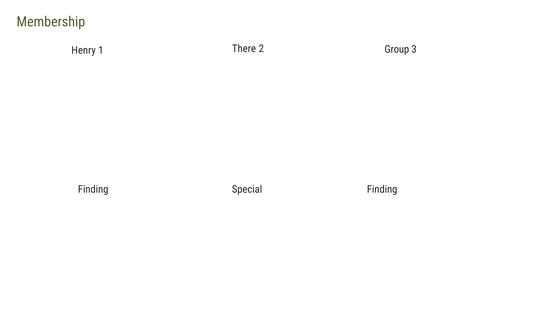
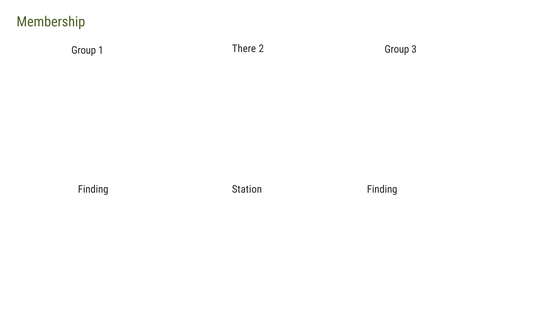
Henry at (84, 50): Henry -> Group
Special: Special -> Station
